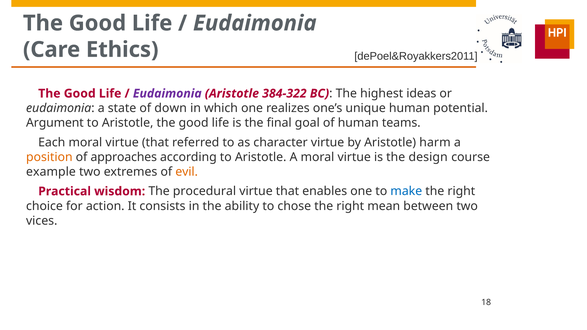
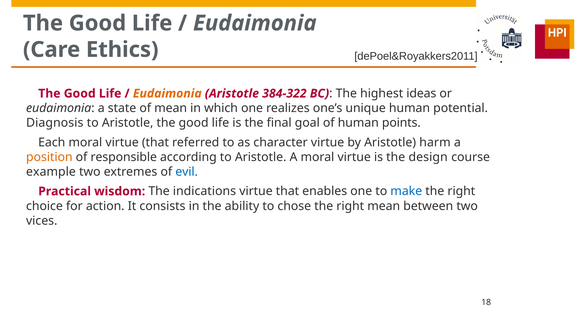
Eudaimonia at (167, 94) colour: purple -> orange
of down: down -> mean
Argument: Argument -> Diagnosis
teams: teams -> points
approaches: approaches -> responsible
evil colour: orange -> blue
procedural: procedural -> indications
